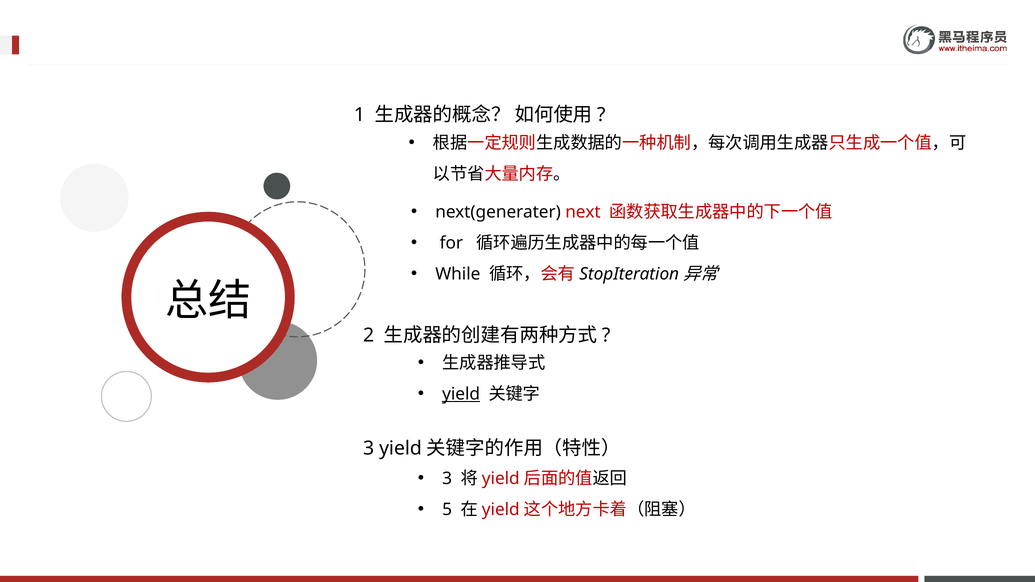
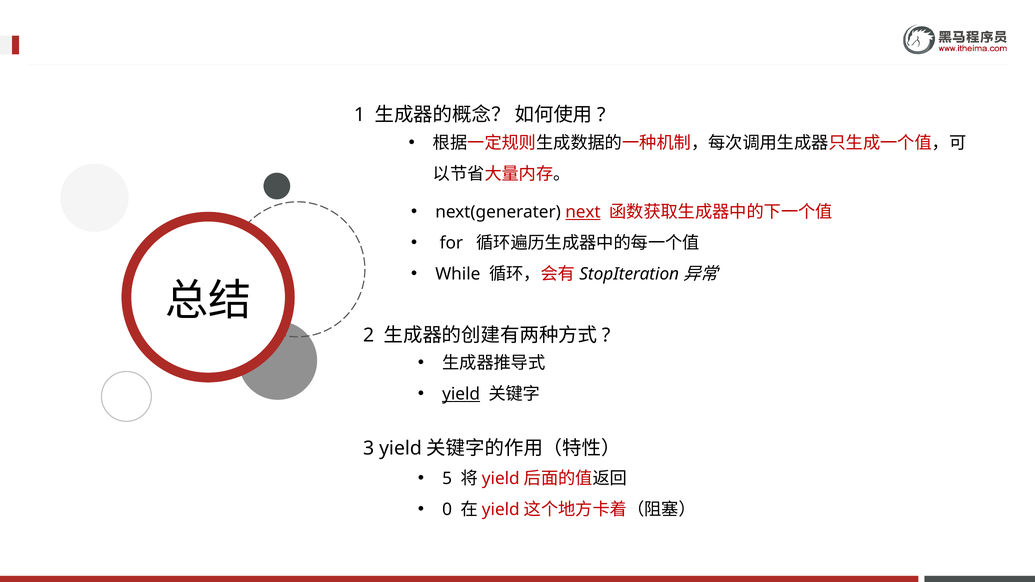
next underline: none -> present
3 at (447, 479): 3 -> 5
5: 5 -> 0
